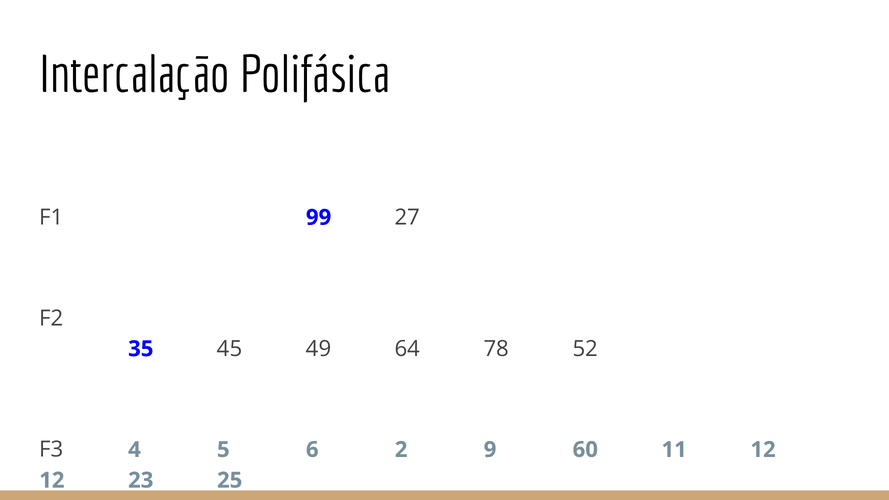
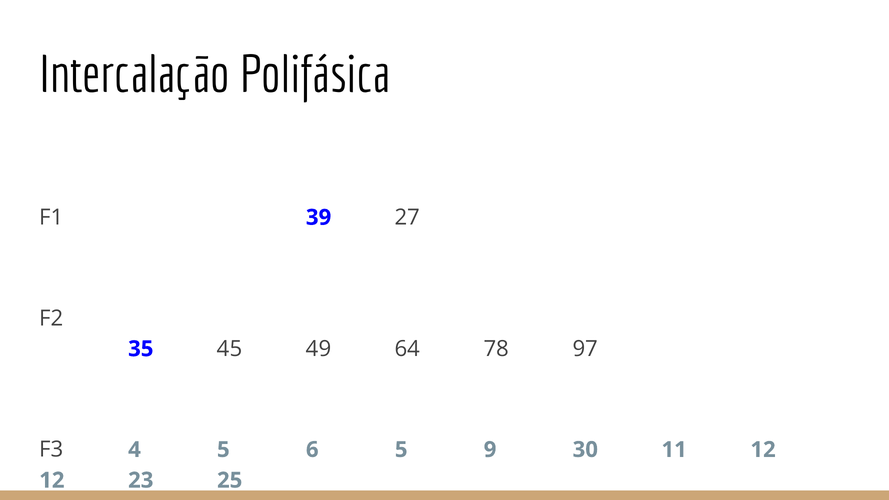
99: 99 -> 39
52: 52 -> 97
6 2: 2 -> 5
60: 60 -> 30
